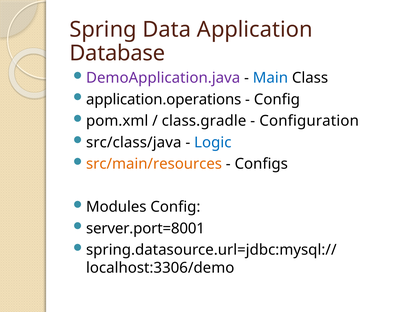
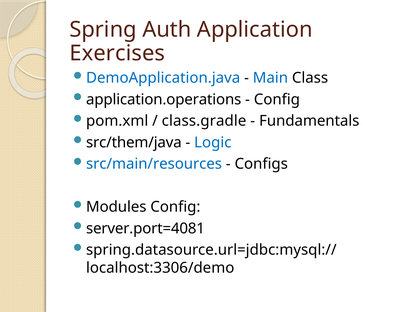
Data: Data -> Auth
Database: Database -> Exercises
DemoApplication.java colour: purple -> blue
Configuration: Configuration -> Fundamentals
src/class/java: src/class/java -> src/them/java
src/main/resources colour: orange -> blue
server.port=8001: server.port=8001 -> server.port=4081
